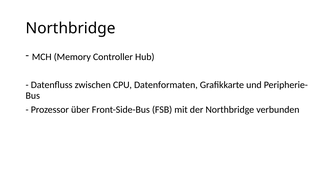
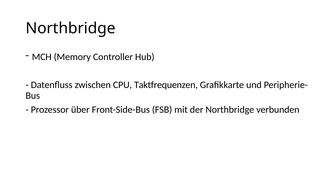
Datenformaten: Datenformaten -> Taktfrequenzen
